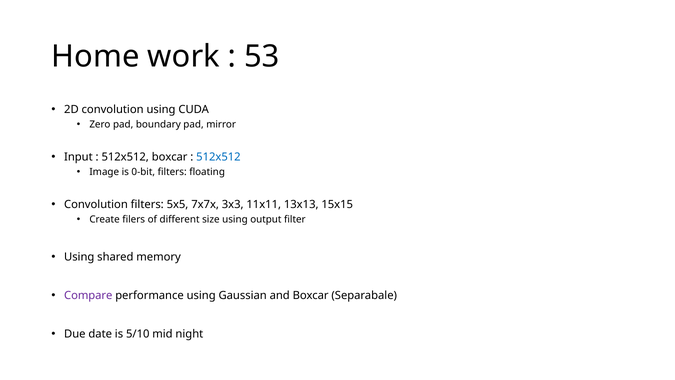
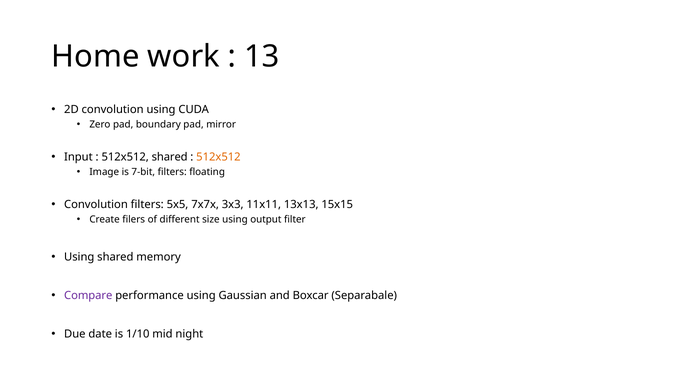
53: 53 -> 13
512x512 boxcar: boxcar -> shared
512x512 at (218, 157) colour: blue -> orange
0-bit: 0-bit -> 7-bit
5/10: 5/10 -> 1/10
